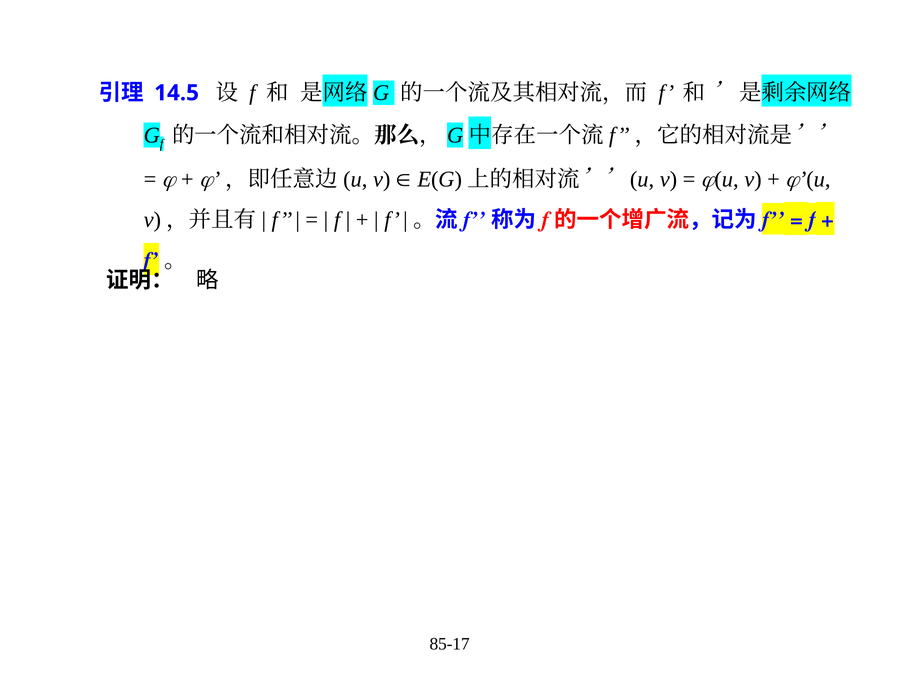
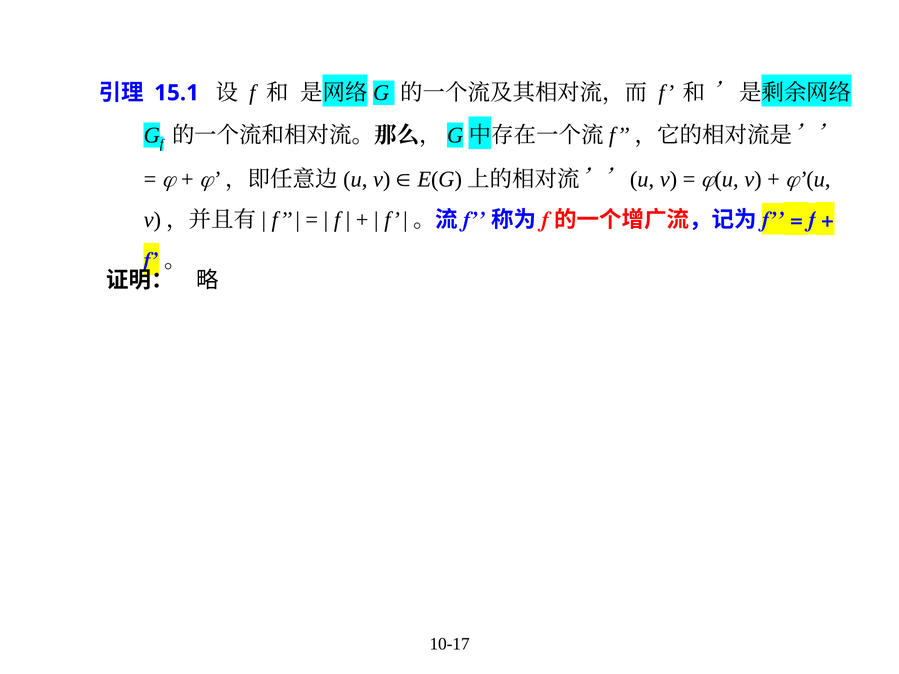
14.5: 14.5 -> 15.1
85-17: 85-17 -> 10-17
